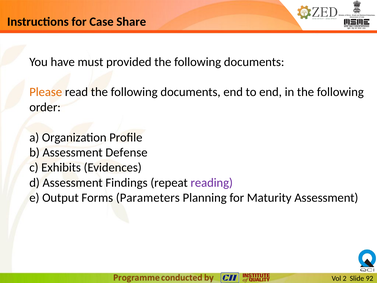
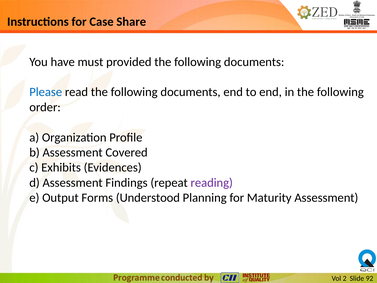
Please colour: orange -> blue
Defense: Defense -> Covered
Parameters: Parameters -> Understood
